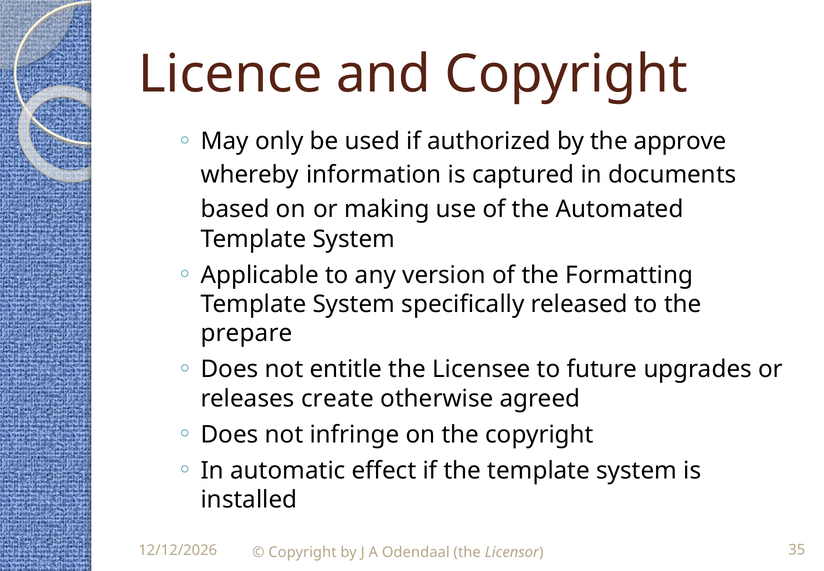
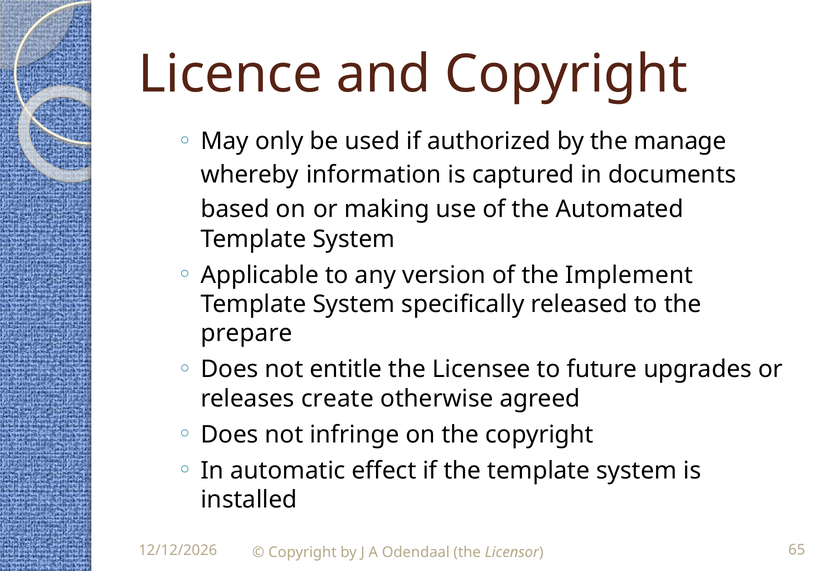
approve: approve -> manage
Formatting: Formatting -> Implement
35: 35 -> 65
